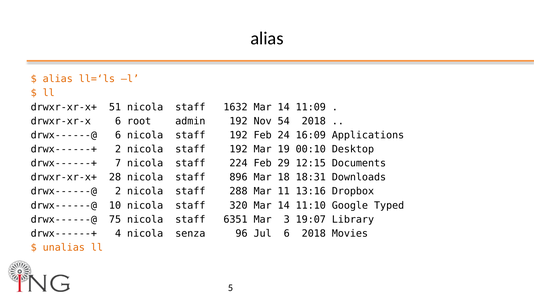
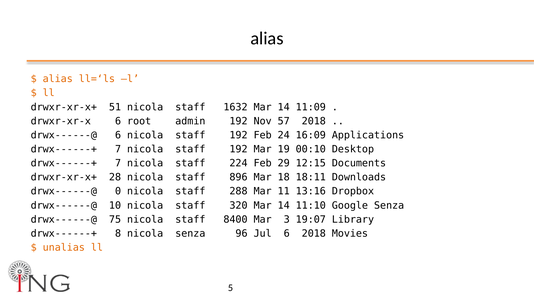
54: 54 -> 57
2 at (118, 149): 2 -> 7
18:31: 18:31 -> 18:11
drwx------@ 2: 2 -> 0
Google Typed: Typed -> Senza
6351: 6351 -> 8400
4: 4 -> 8
